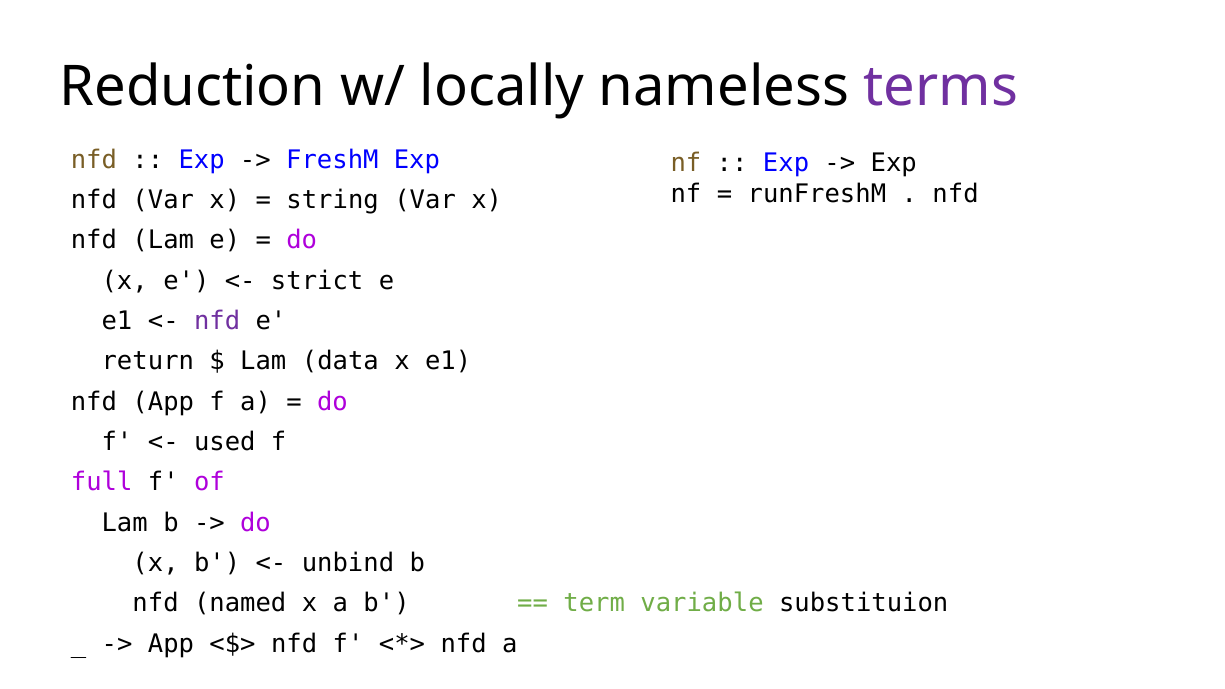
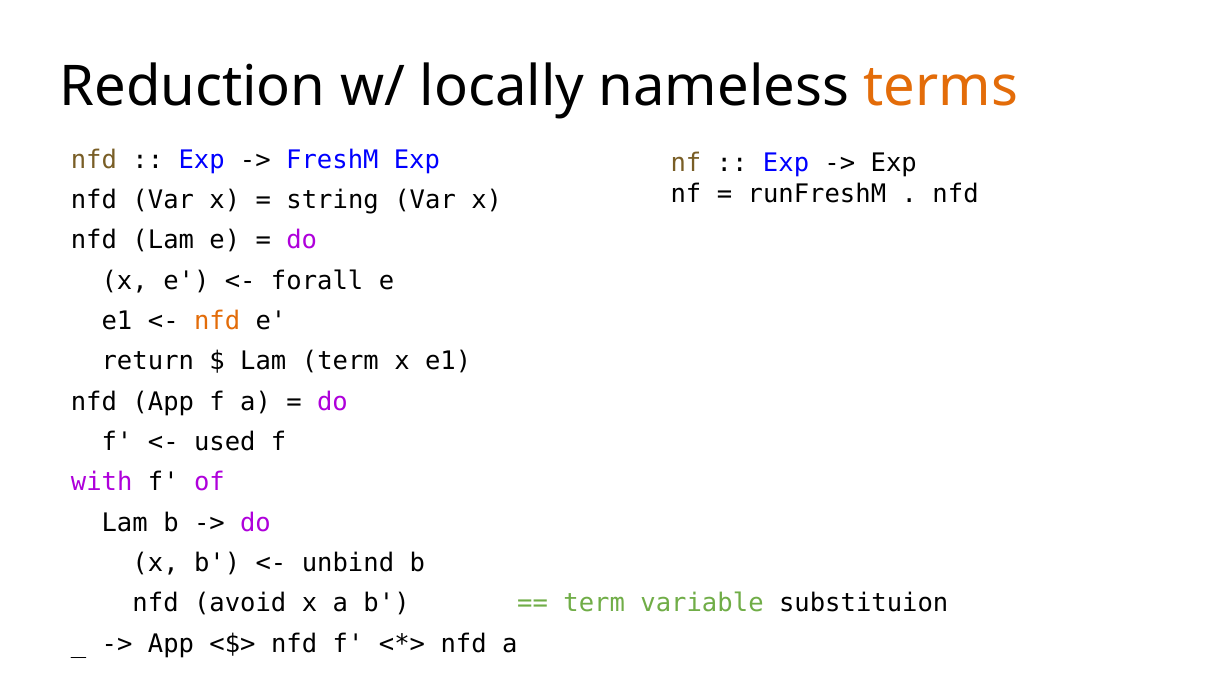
terms colour: purple -> orange
strict: strict -> forall
nfd at (217, 321) colour: purple -> orange
Lam data: data -> term
full: full -> with
named: named -> avoid
